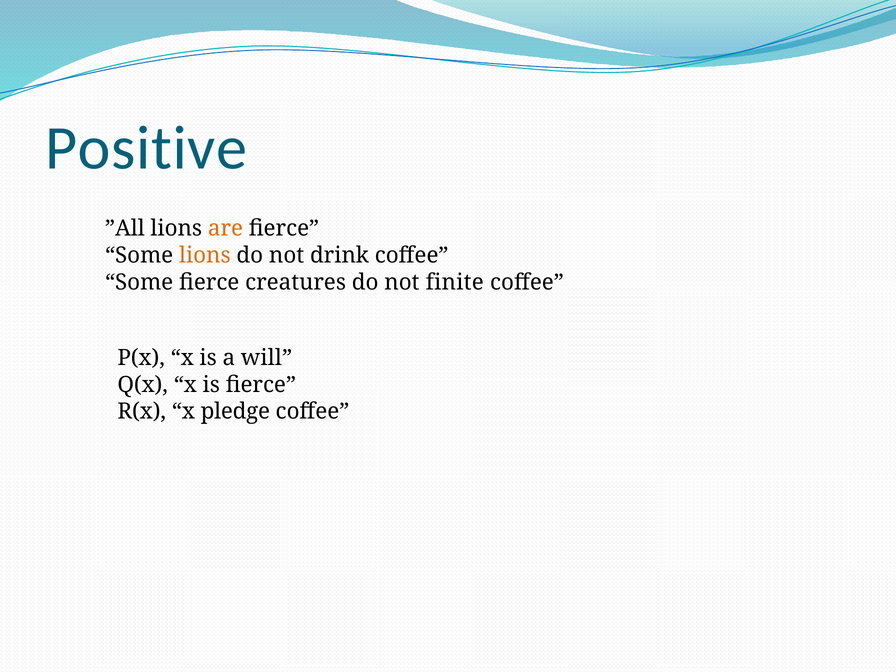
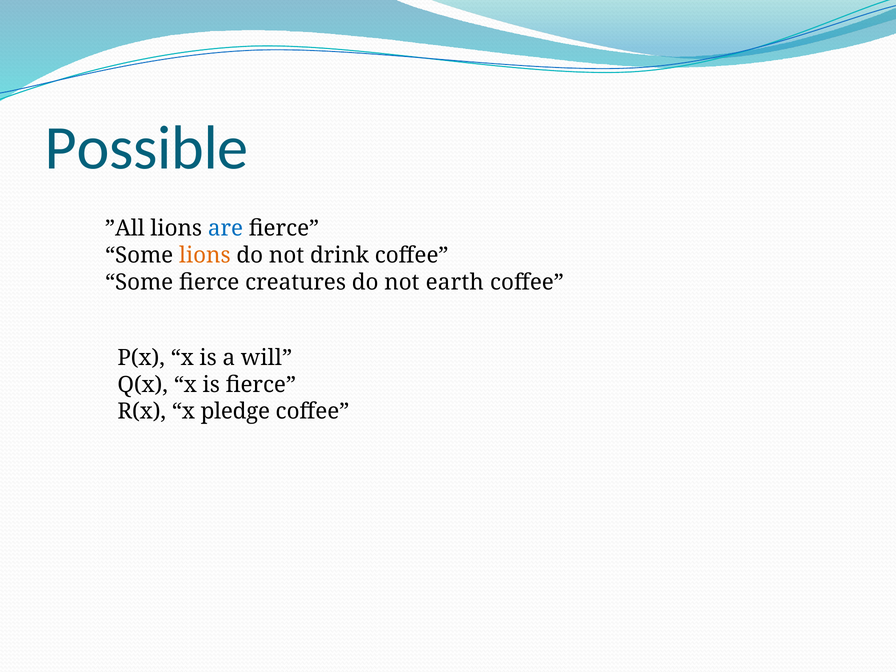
Positive: Positive -> Possible
are colour: orange -> blue
finite: finite -> earth
